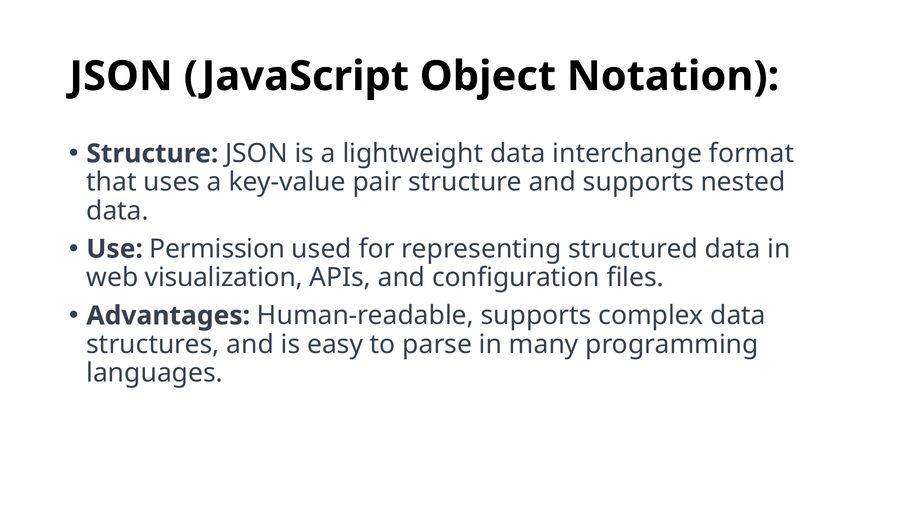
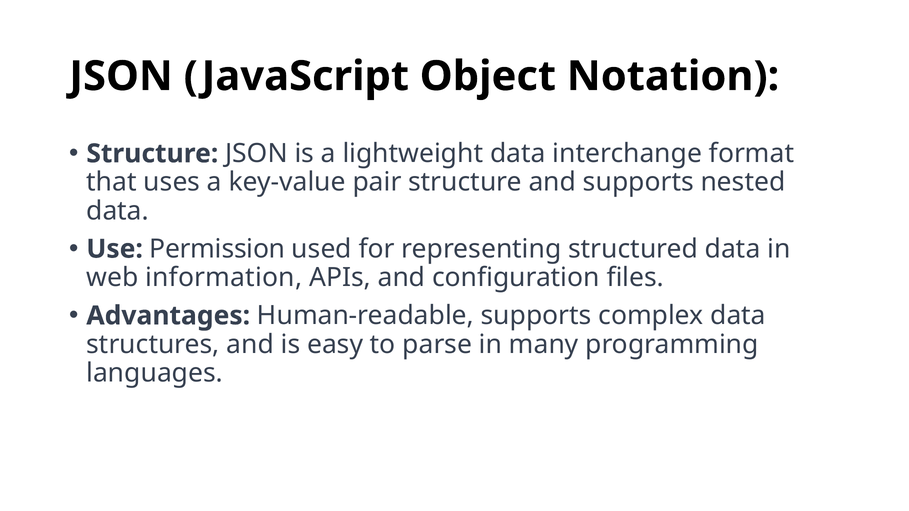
visualization: visualization -> information
